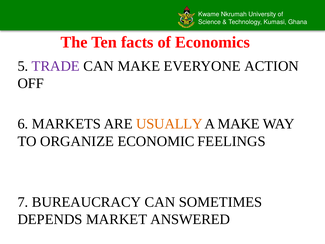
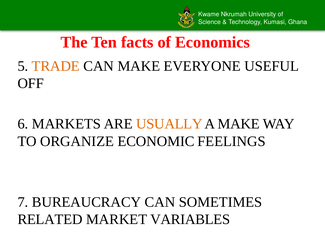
TRADE colour: purple -> orange
ACTION: ACTION -> USEFUL
DEPENDS: DEPENDS -> RELATED
ANSWERED: ANSWERED -> VARIABLES
